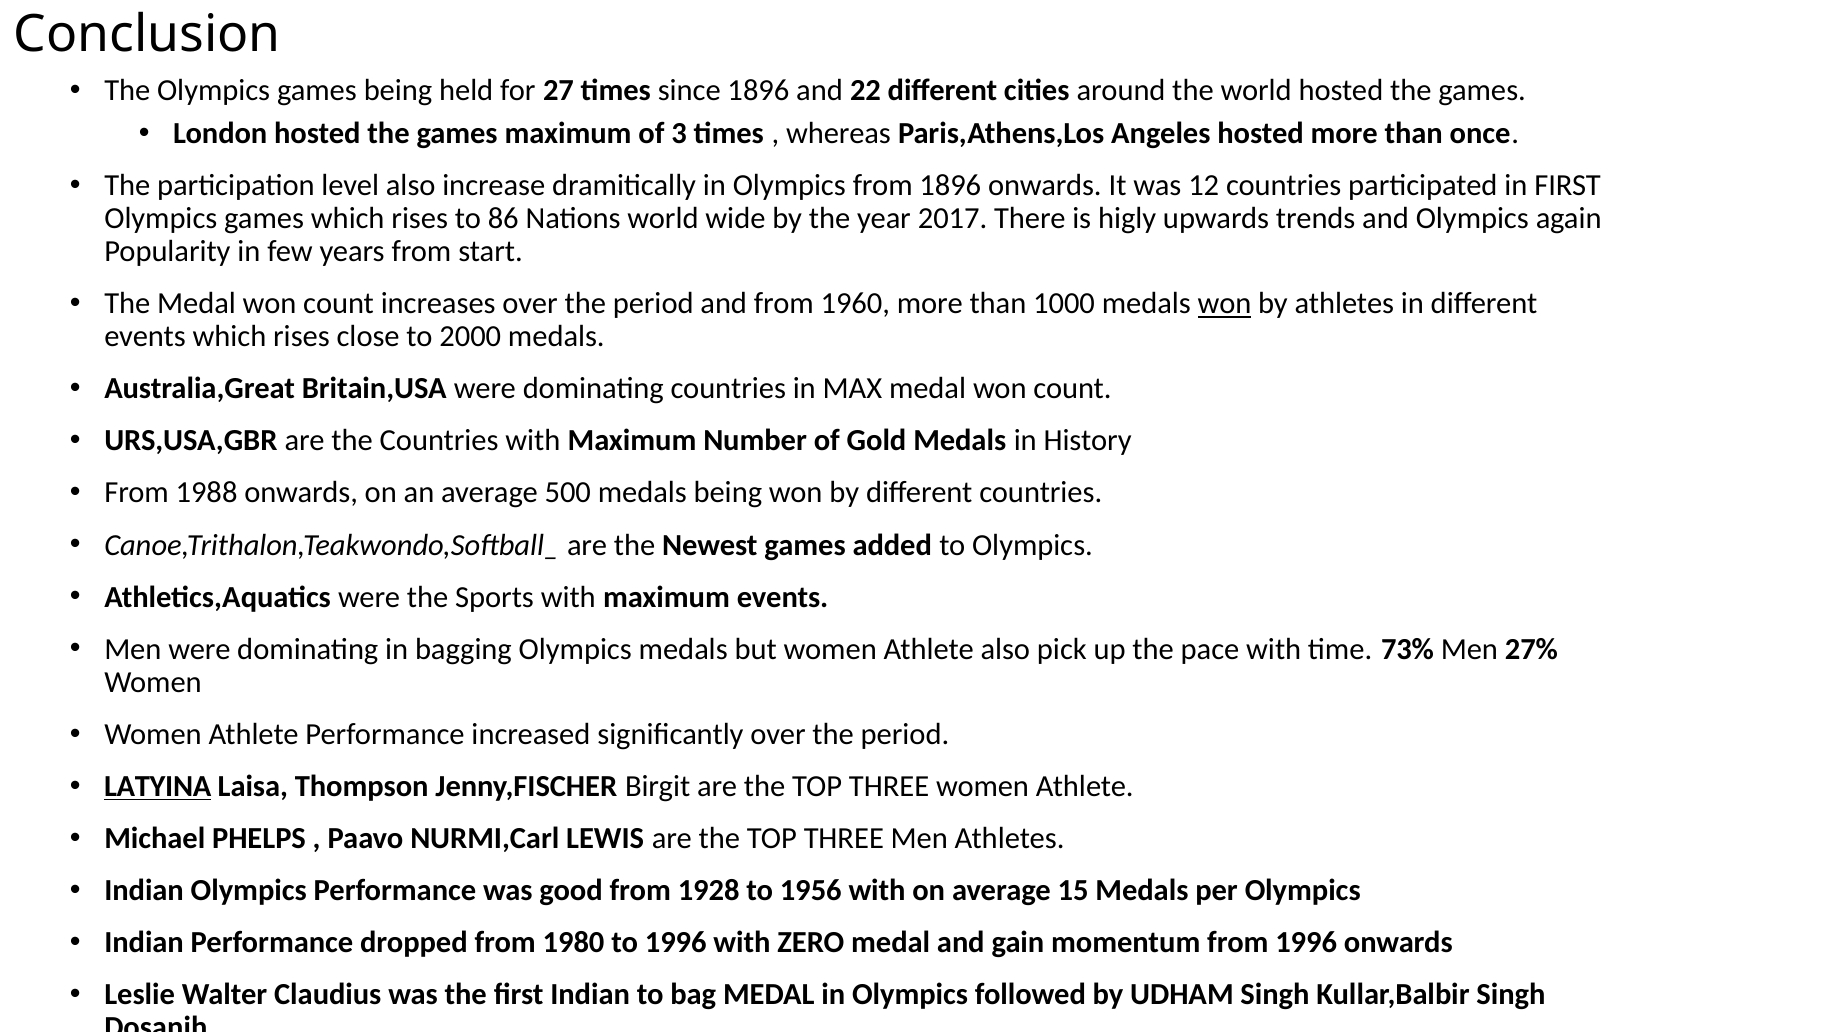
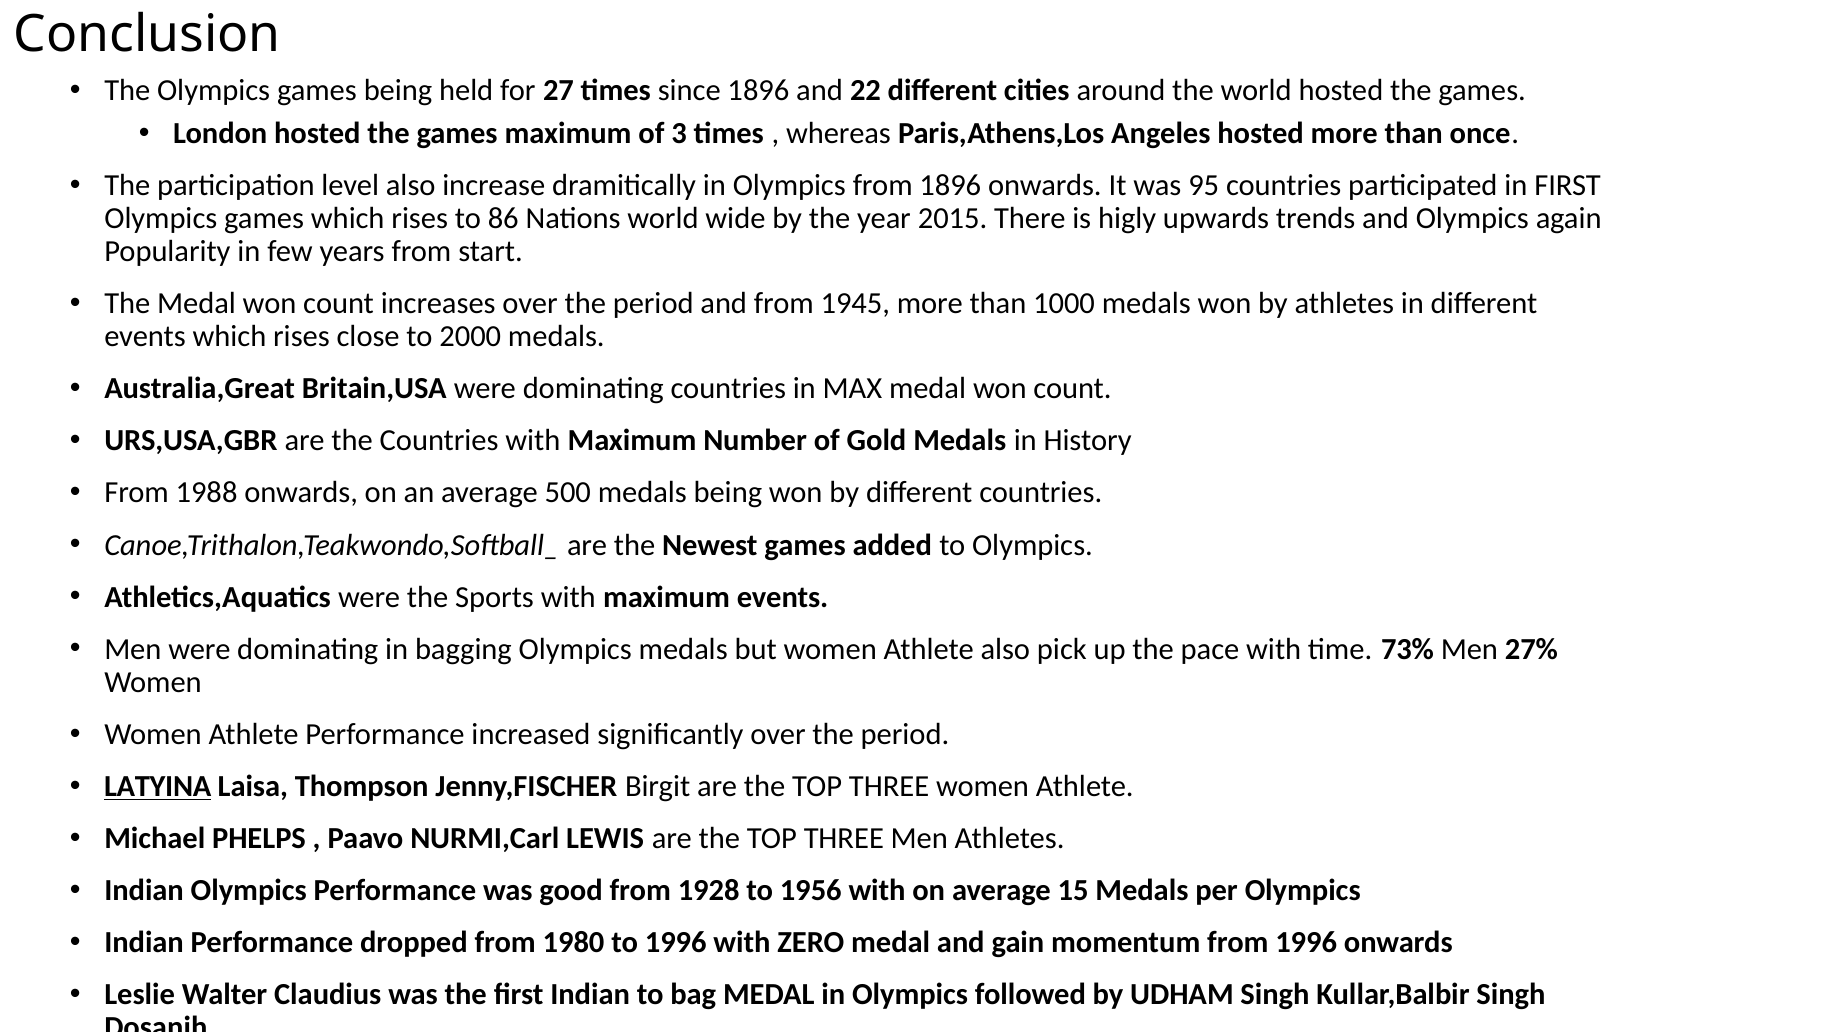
12: 12 -> 95
2017: 2017 -> 2015
1960: 1960 -> 1945
won at (1224, 304) underline: present -> none
